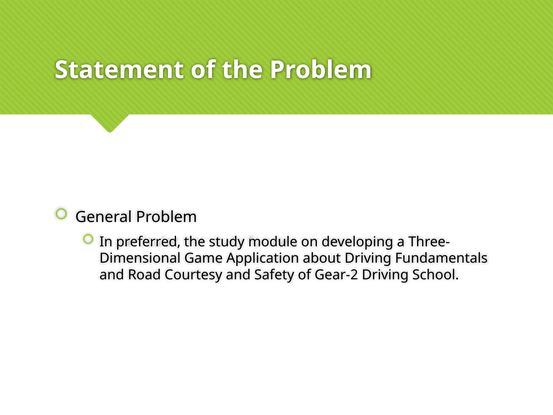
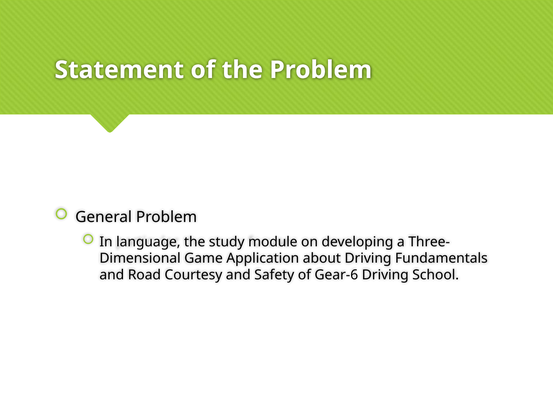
preferred: preferred -> language
Gear-2: Gear-2 -> Gear-6
